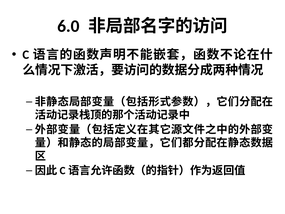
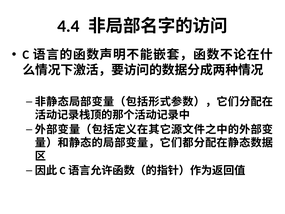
6.0: 6.0 -> 4.4
